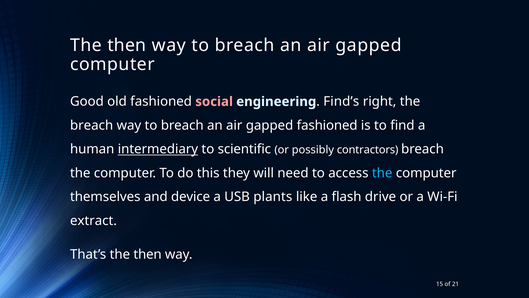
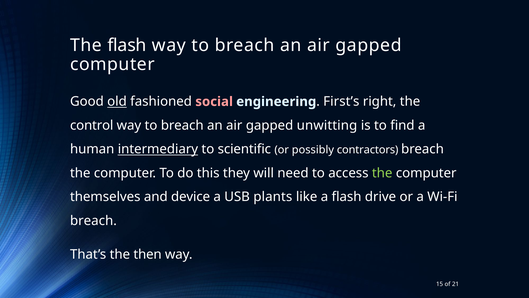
then at (127, 45): then -> flash
old underline: none -> present
Find’s: Find’s -> First’s
breach at (92, 125): breach -> control
gapped fashioned: fashioned -> unwitting
the at (382, 173) colour: light blue -> light green
extract at (93, 221): extract -> breach
